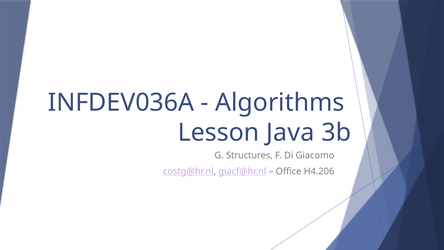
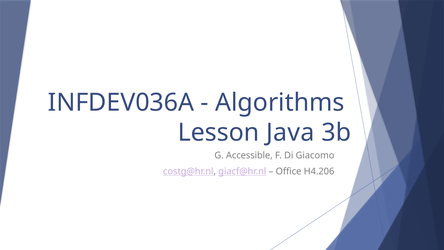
Structures: Structures -> Accessible
